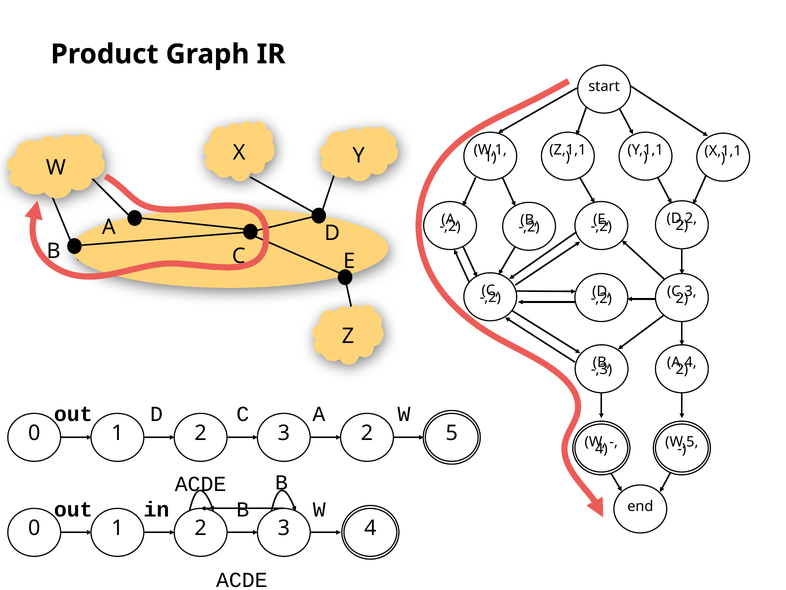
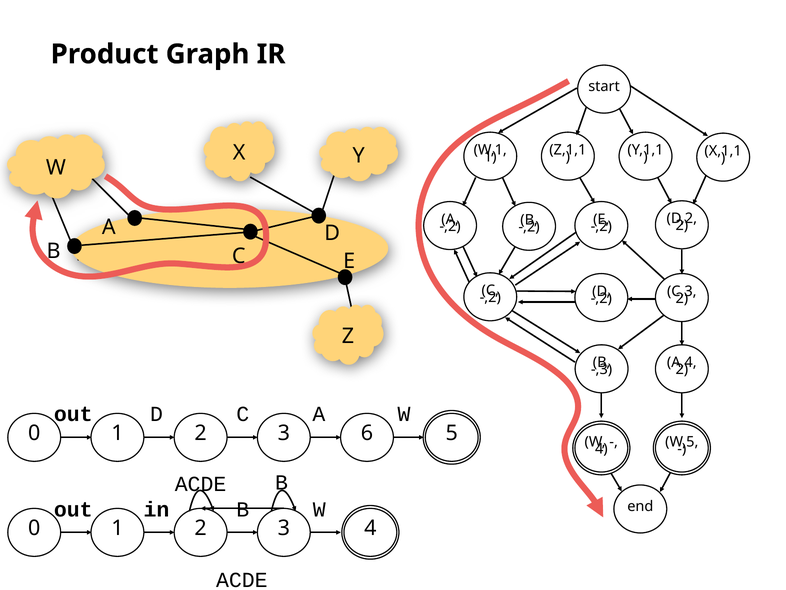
3 2: 2 -> 6
